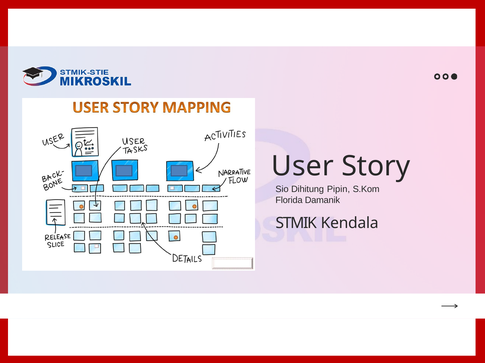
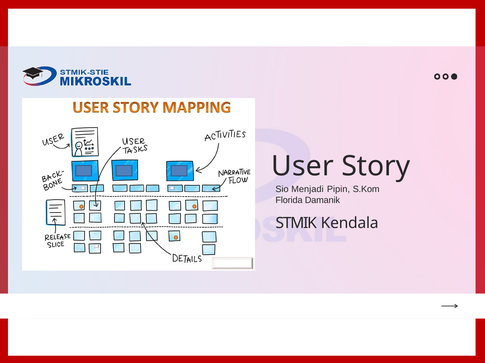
Dihitung: Dihitung -> Menjadi
